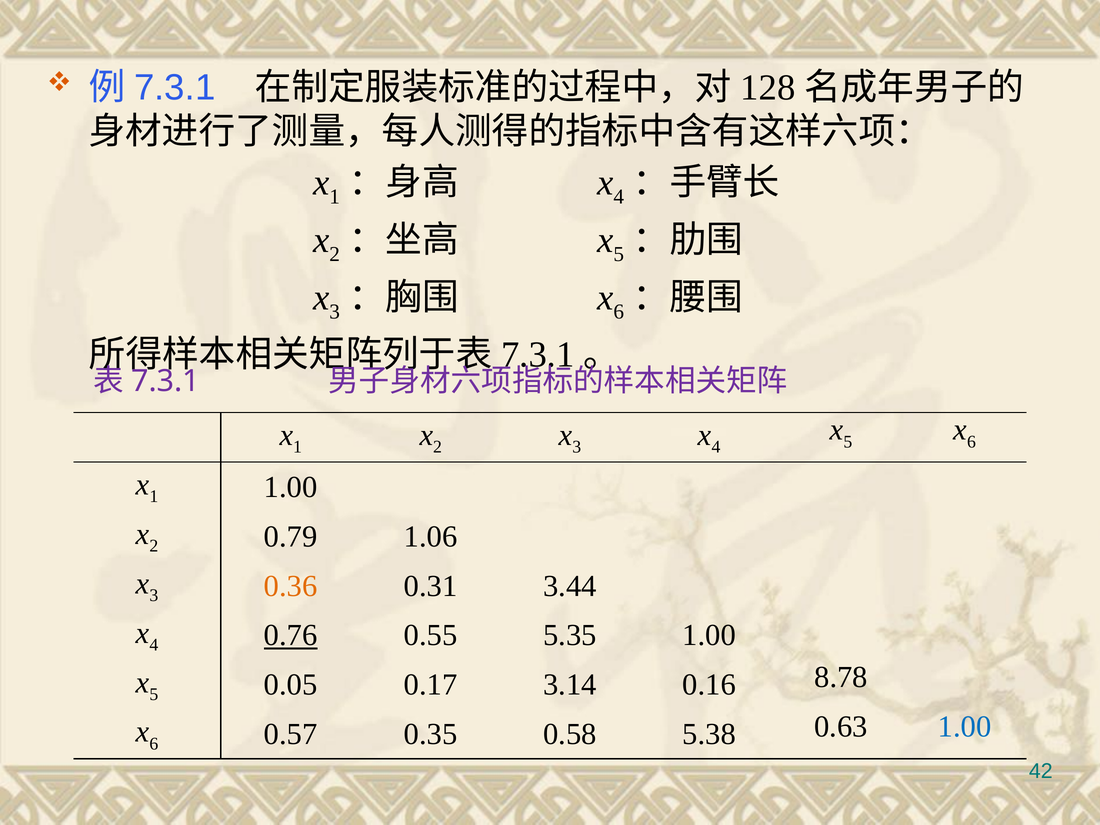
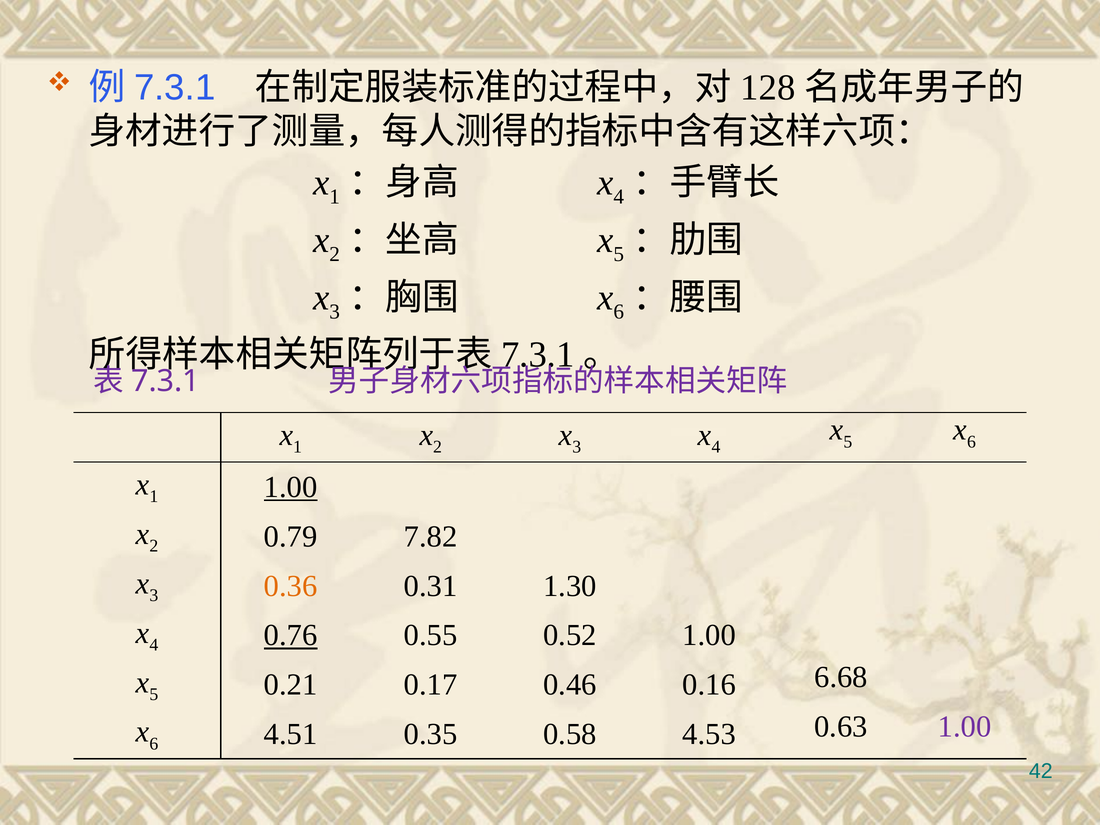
1.00 at (291, 487) underline: none -> present
1.06: 1.06 -> 7.82
3.44: 3.44 -> 1.30
5.35: 5.35 -> 0.52
0.05: 0.05 -> 0.21
3.14: 3.14 -> 0.46
8.78: 8.78 -> 6.68
0.57: 0.57 -> 4.51
5.38: 5.38 -> 4.53
1.00 at (965, 727) colour: blue -> purple
